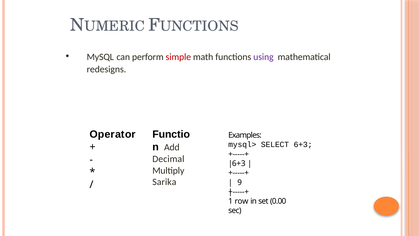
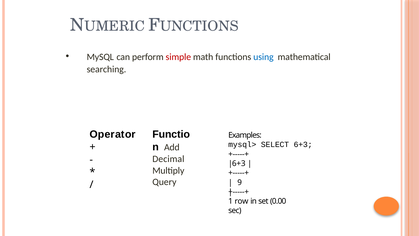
using colour: purple -> blue
redesigns: redesigns -> searching
Sarika: Sarika -> Query
